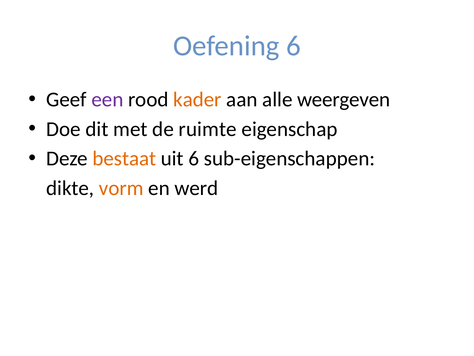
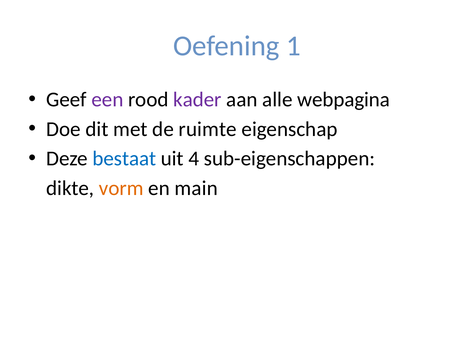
Oefening 6: 6 -> 1
kader colour: orange -> purple
weergeven: weergeven -> webpagina
bestaat colour: orange -> blue
uit 6: 6 -> 4
werd: werd -> main
